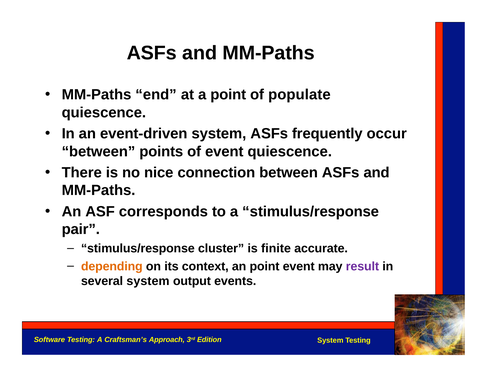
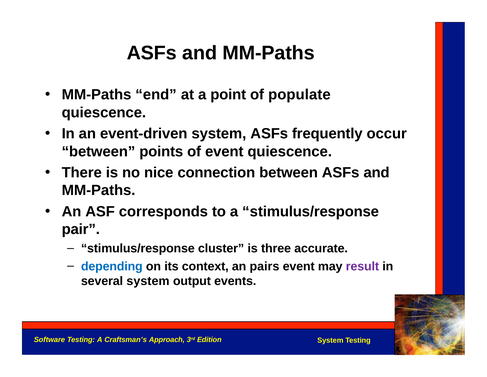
finite: finite -> three
depending colour: orange -> blue
an point: point -> pairs
